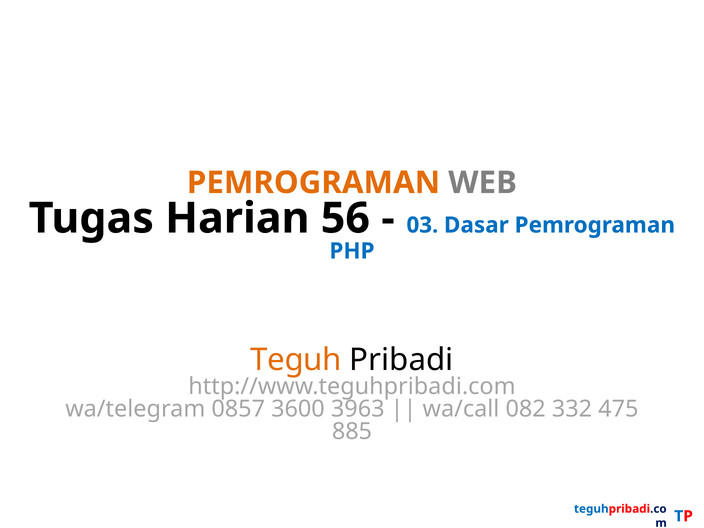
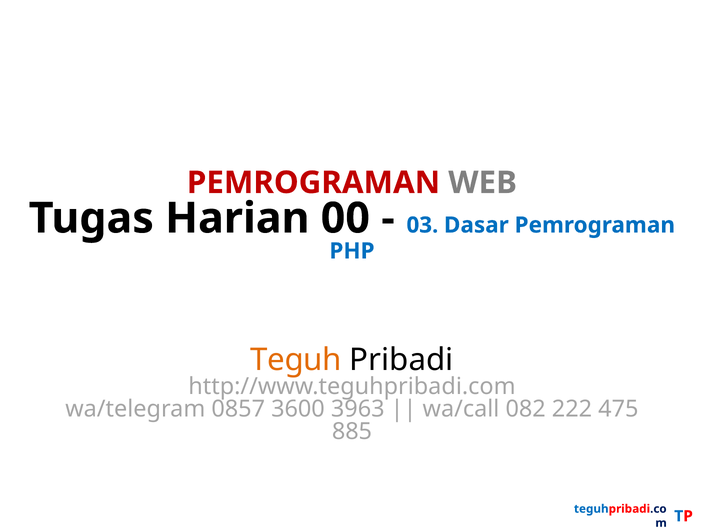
PEMROGRAMAN at (314, 183) colour: orange -> red
56: 56 -> 00
332: 332 -> 222
